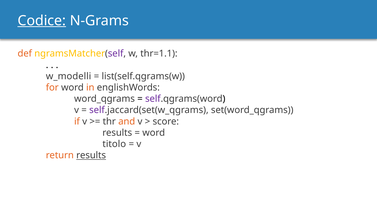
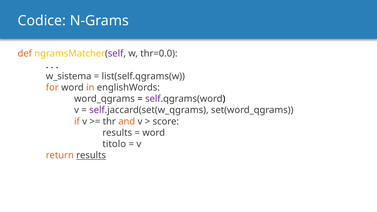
Codice underline: present -> none
thr=1.1: thr=1.1 -> thr=0.0
w_modelli: w_modelli -> w_sistema
